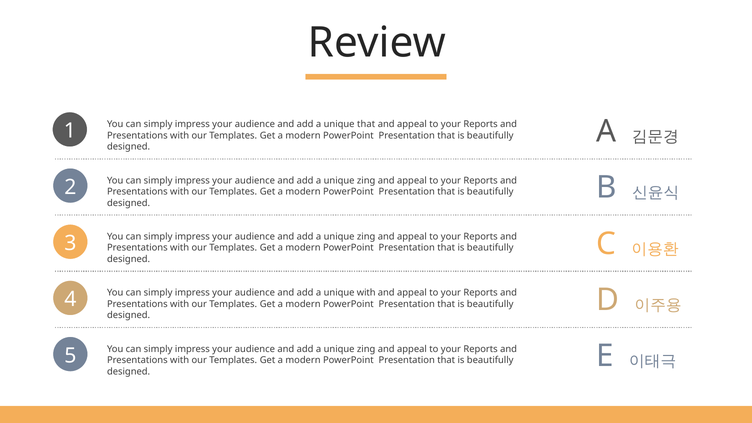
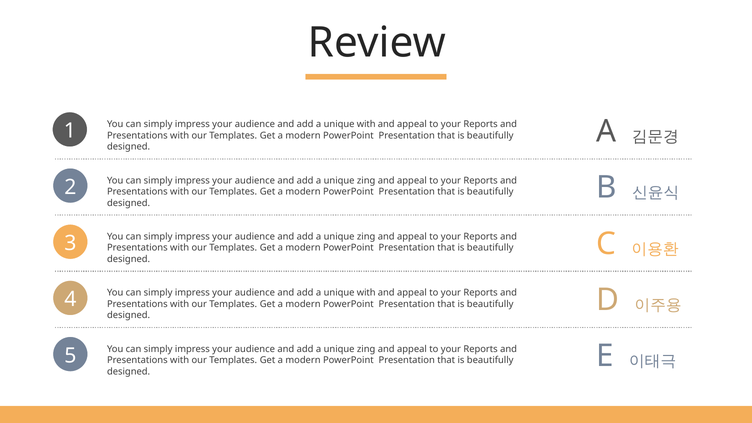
that at (366, 124): that -> with
